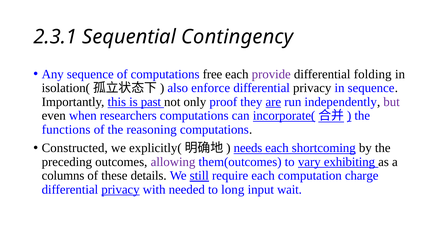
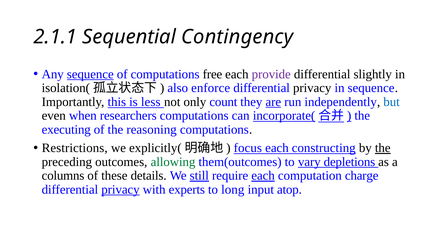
2.3.1: 2.3.1 -> 2.1.1
sequence at (90, 74) underline: none -> present
folding: folding -> slightly
past: past -> less
proof: proof -> count
but colour: purple -> blue
functions: functions -> executing
Constructed: Constructed -> Restrictions
needs: needs -> focus
shortcoming: shortcoming -> constructing
the at (383, 148) underline: none -> present
allowing colour: purple -> green
exhibiting: exhibiting -> depletions
each at (263, 176) underline: none -> present
needed: needed -> experts
wait: wait -> atop
